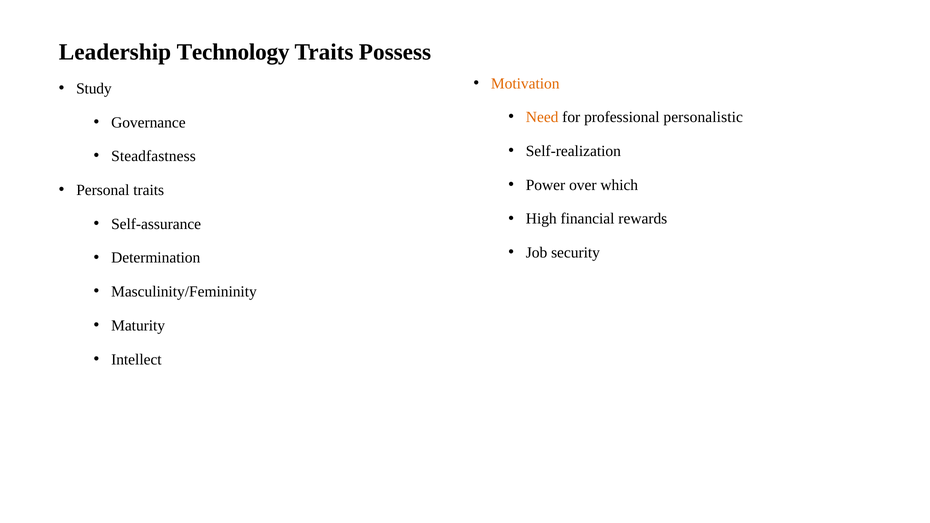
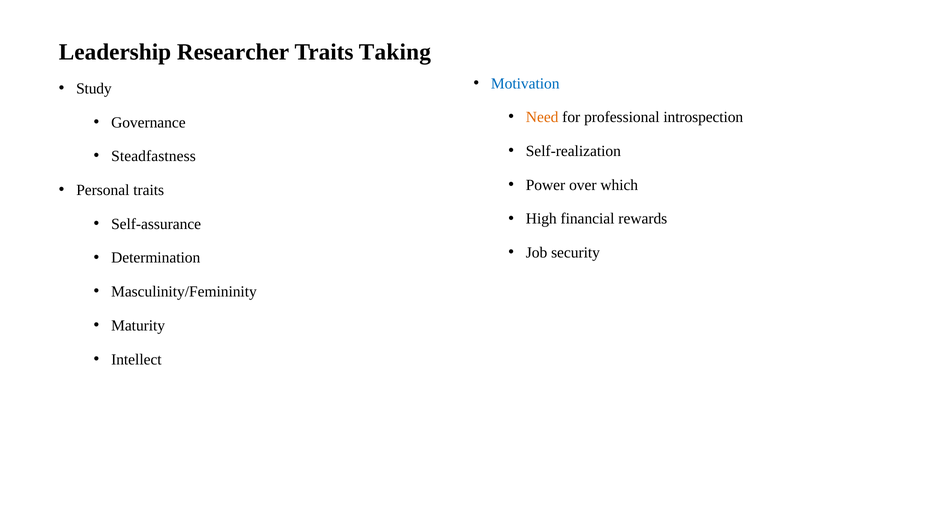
Technology: Technology -> Researcher
Possess: Possess -> Taking
Motivation colour: orange -> blue
personalistic: personalistic -> introspection
